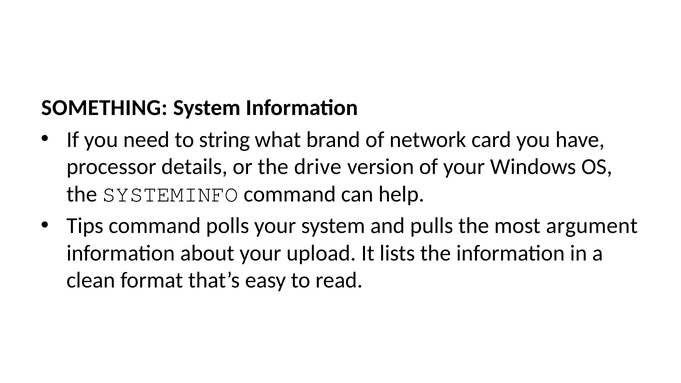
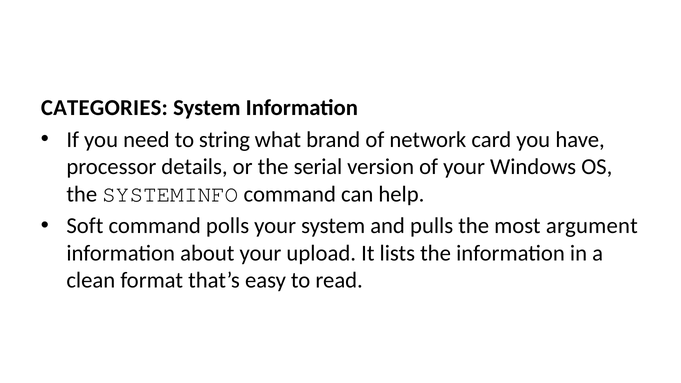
SOMETHING: SOMETHING -> CATEGORIES
drive: drive -> serial
Tips: Tips -> Soft
